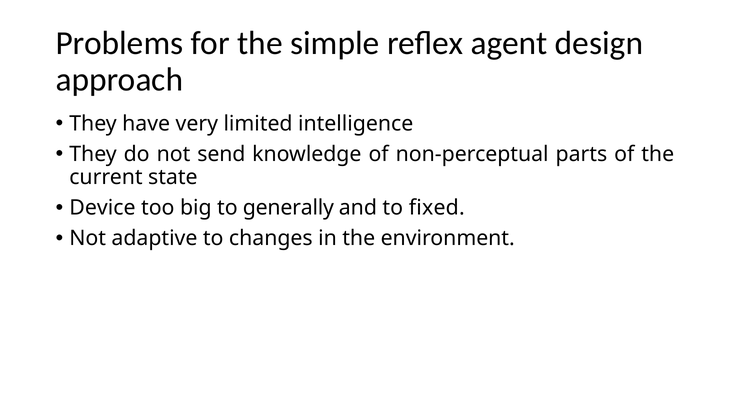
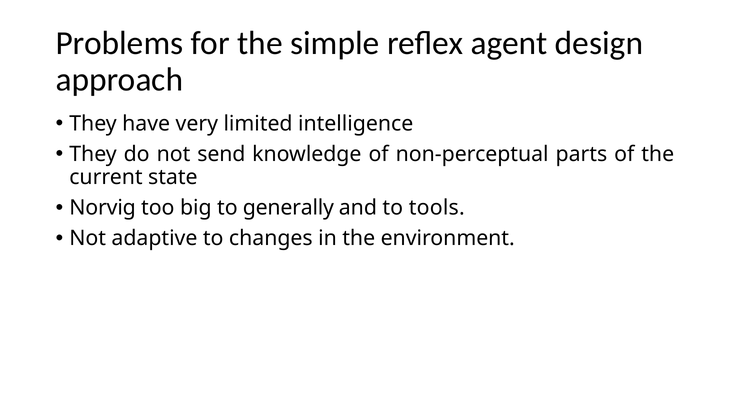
Device: Device -> Norvig
fixed: fixed -> tools
